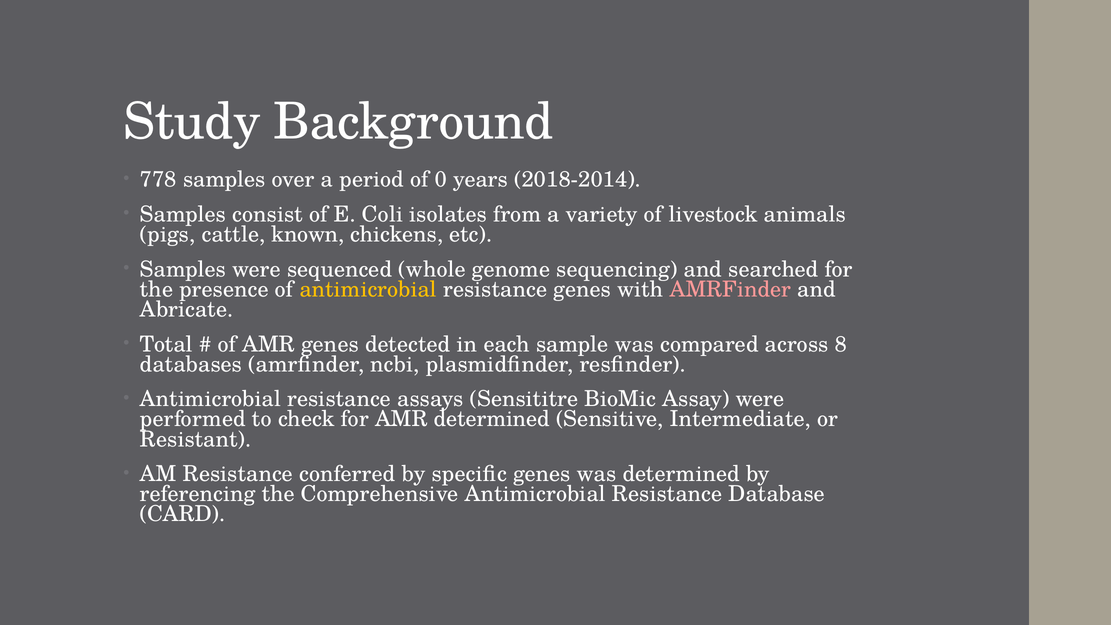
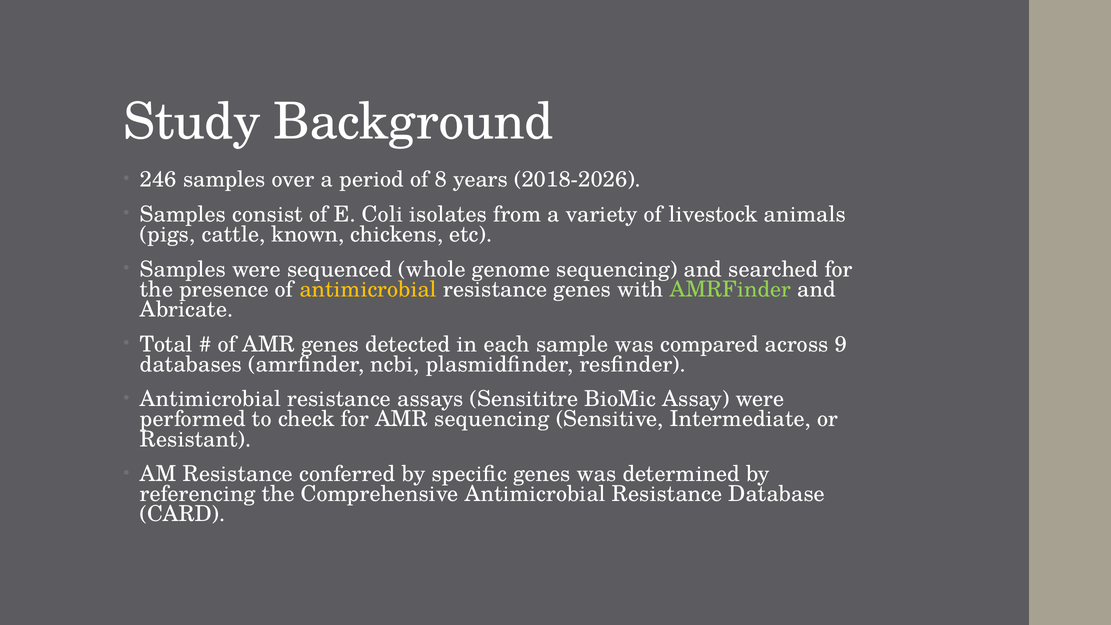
778: 778 -> 246
0: 0 -> 8
2018-2014: 2018-2014 -> 2018-2026
AMRFinder at (730, 289) colour: pink -> light green
8: 8 -> 9
AMR determined: determined -> sequencing
